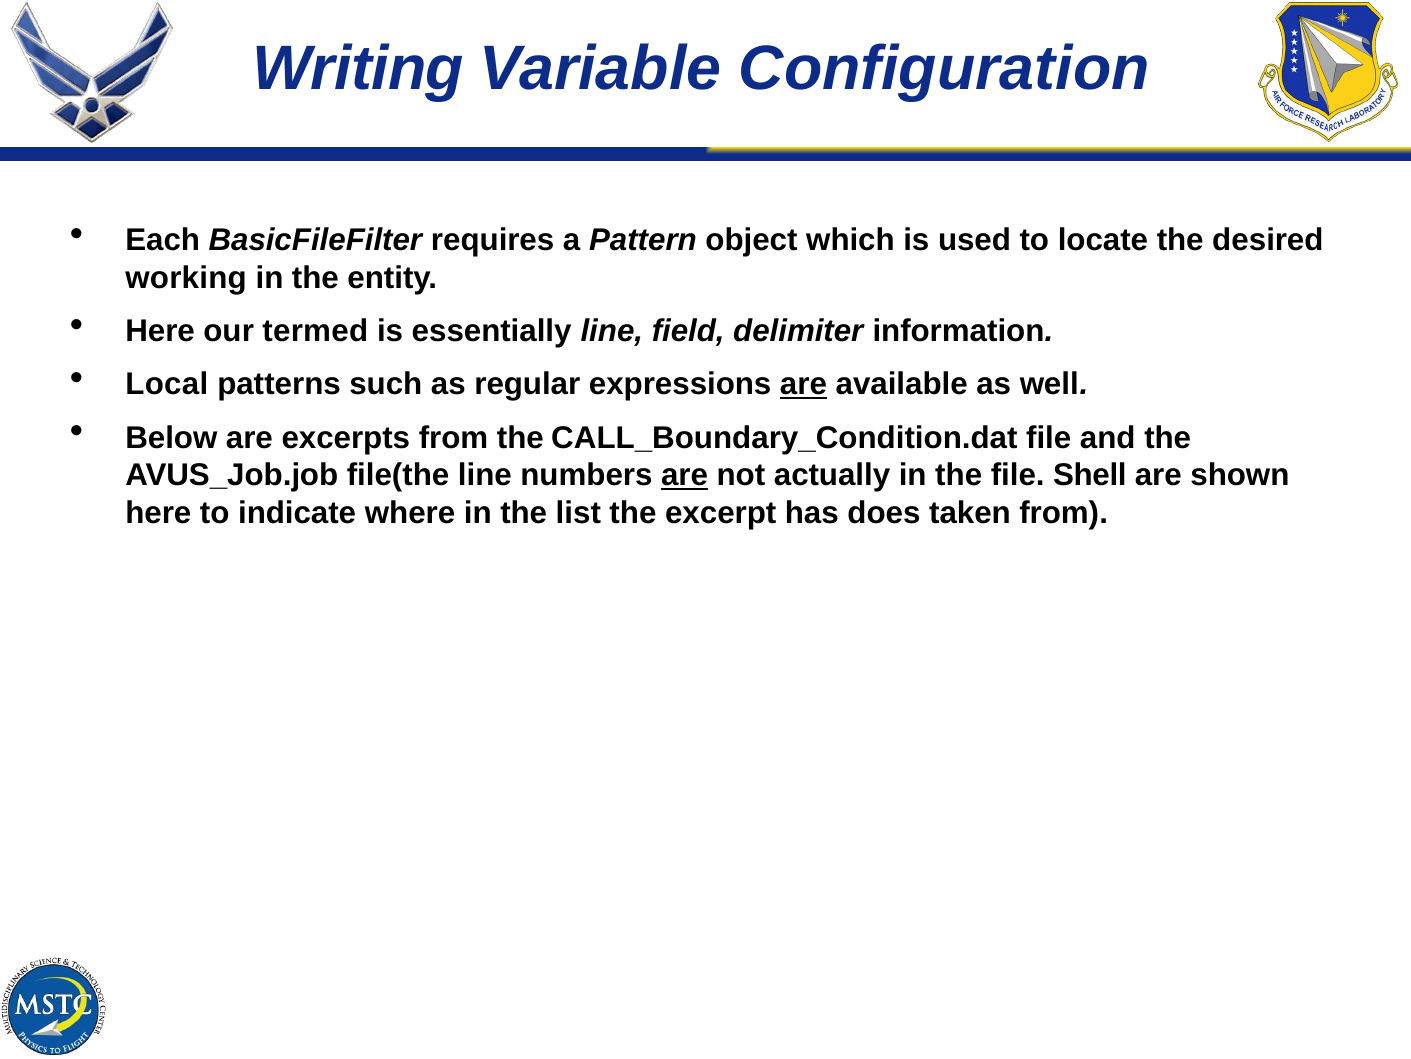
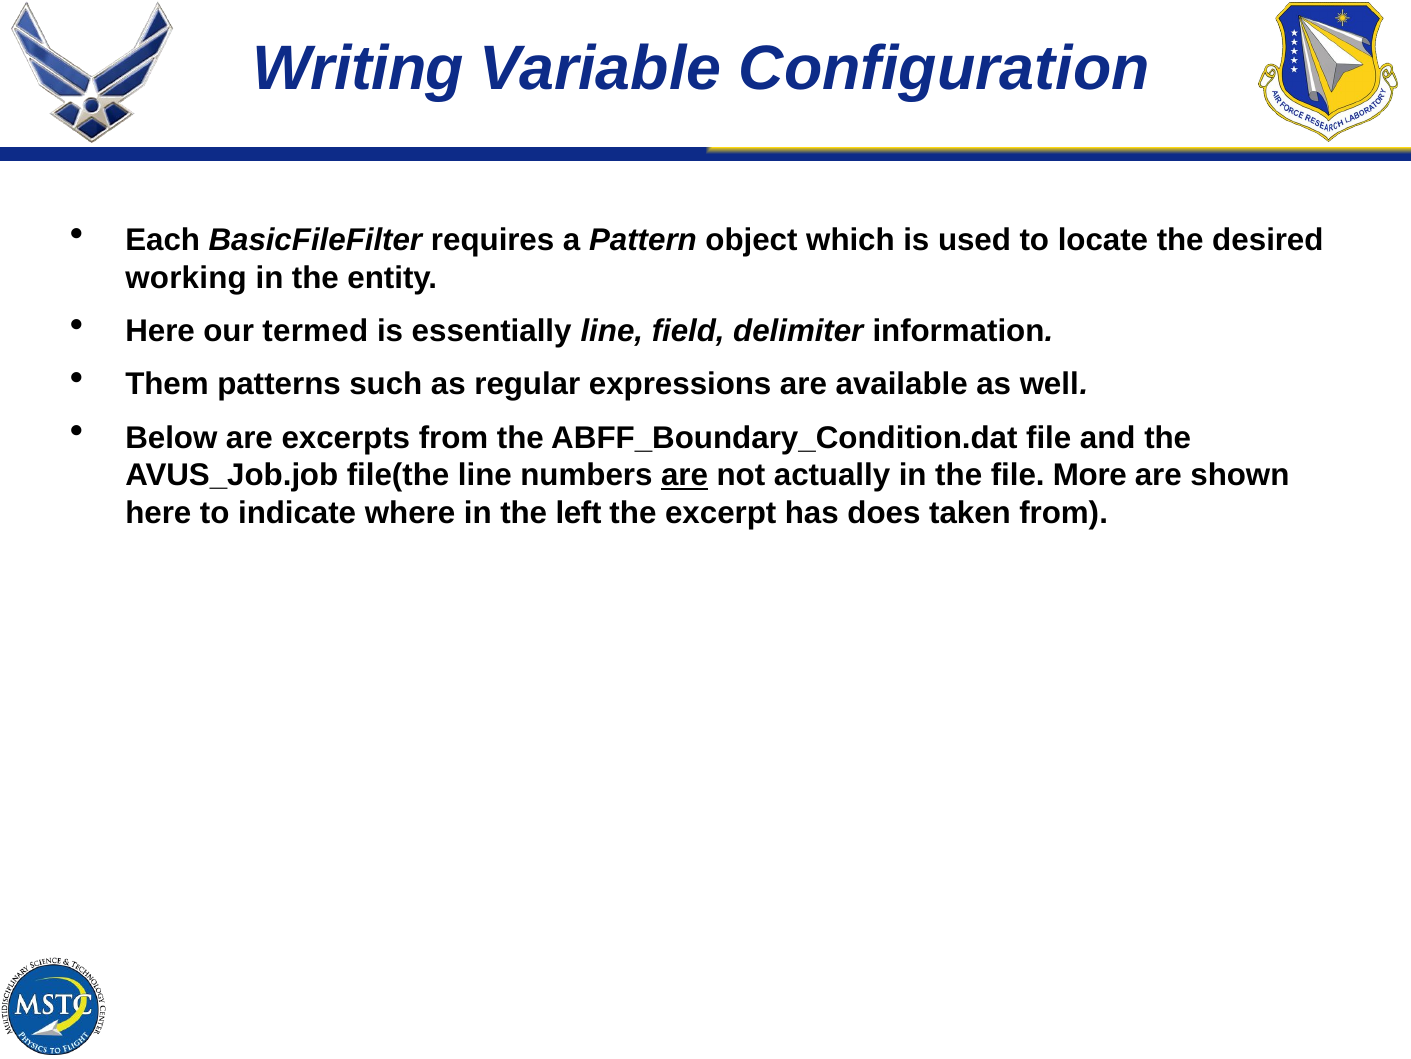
Local: Local -> Them
are at (803, 384) underline: present -> none
CALL_Boundary_Condition.dat: CALL_Boundary_Condition.dat -> ABFF_Boundary_Condition.dat
Shell: Shell -> More
list: list -> left
